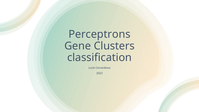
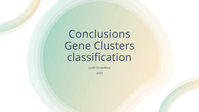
Perceptrons: Perceptrons -> Conclusions
